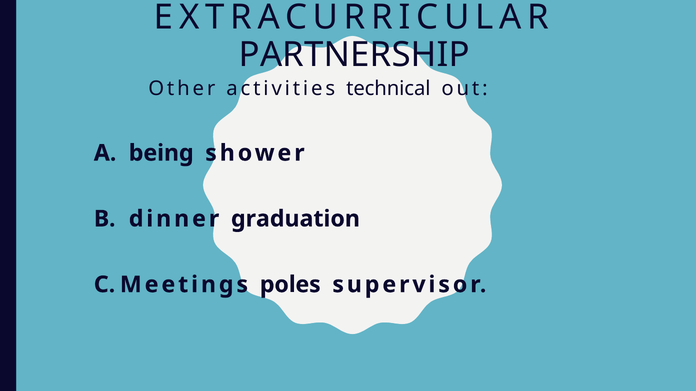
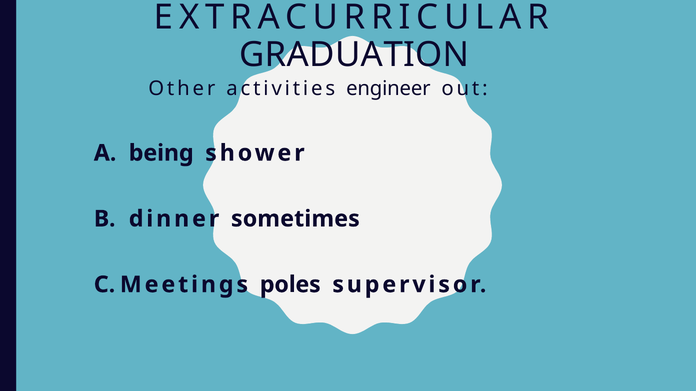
PARTNERSHIP: PARTNERSHIP -> GRADUATION
technical: technical -> engineer
graduation: graduation -> sometimes
